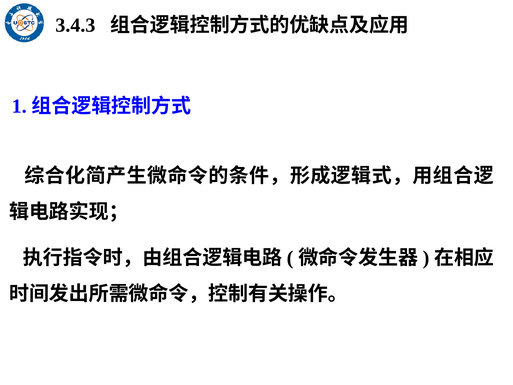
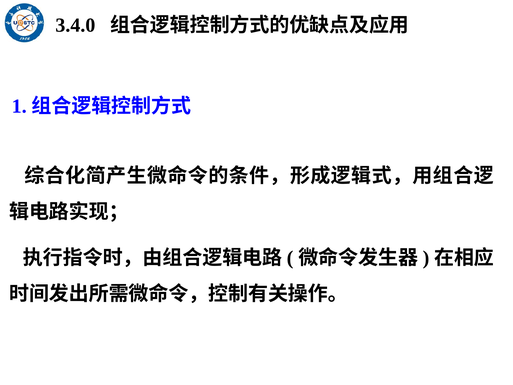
3.4.3: 3.4.3 -> 3.4.0
